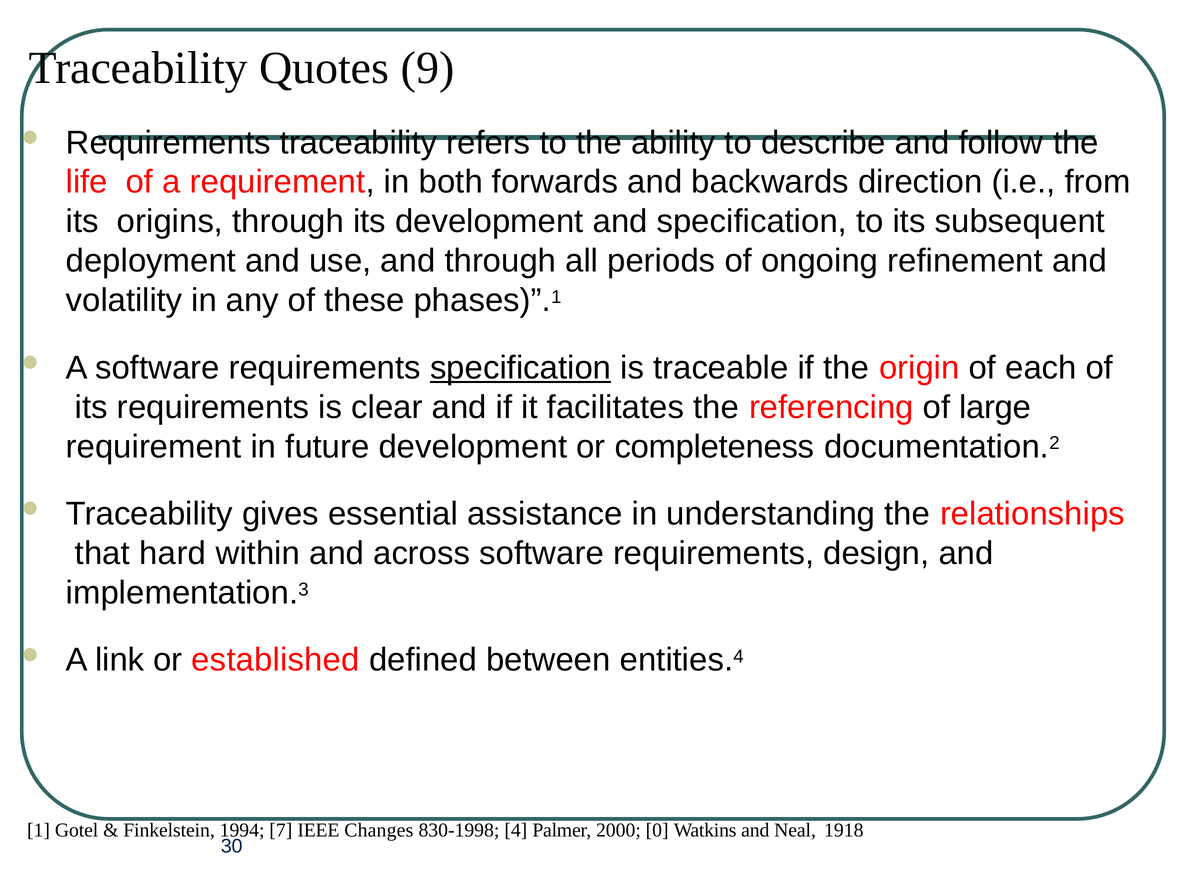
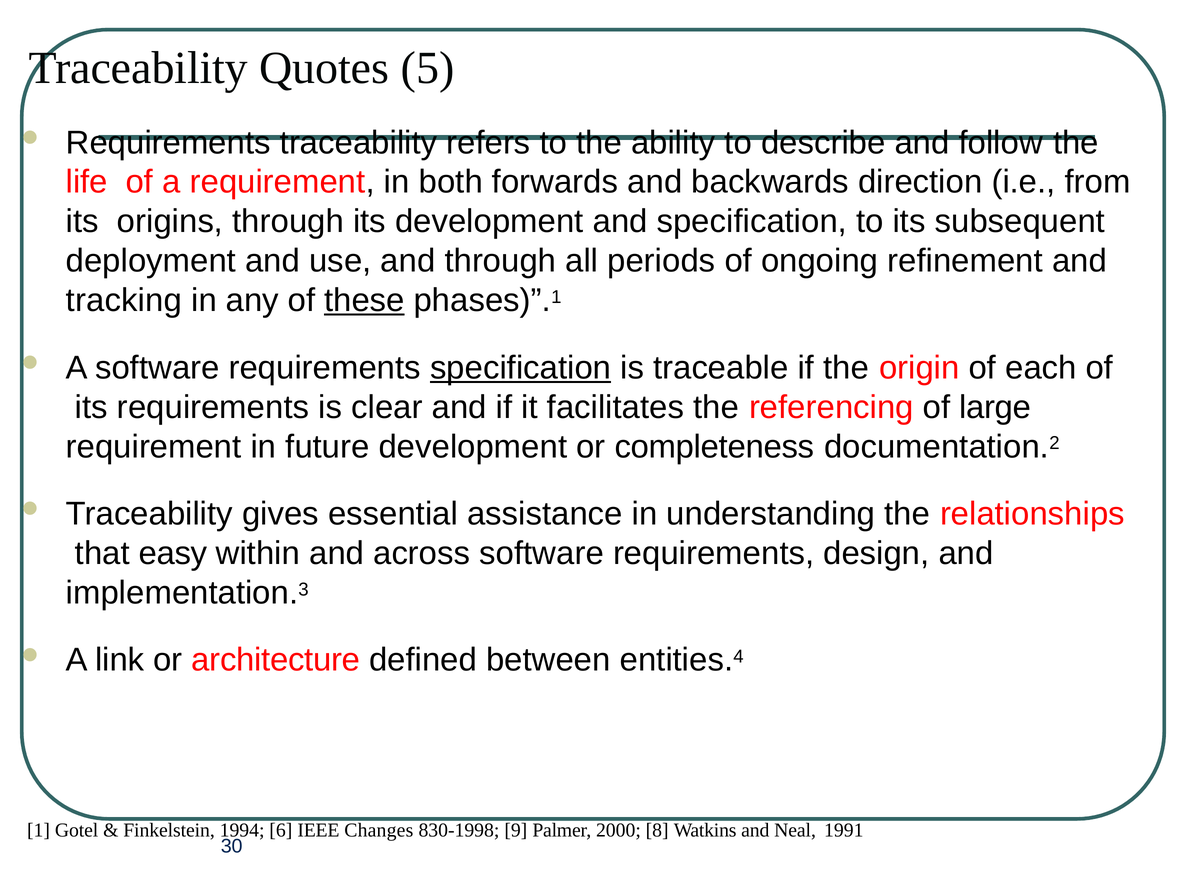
9: 9 -> 5
volatility: volatility -> tracking
these underline: none -> present
hard: hard -> easy
established: established -> architecture
7: 7 -> 6
830-1998 4: 4 -> 9
0: 0 -> 8
1918: 1918 -> 1991
